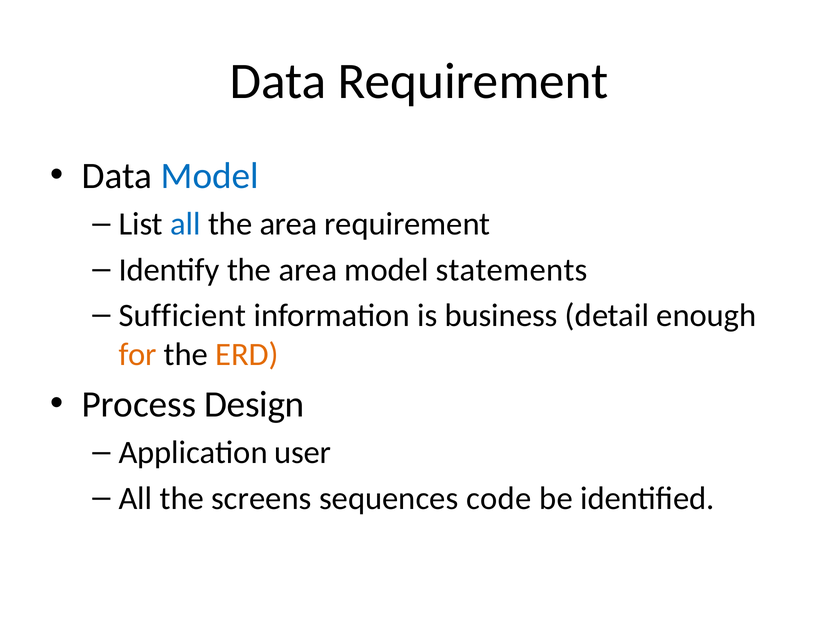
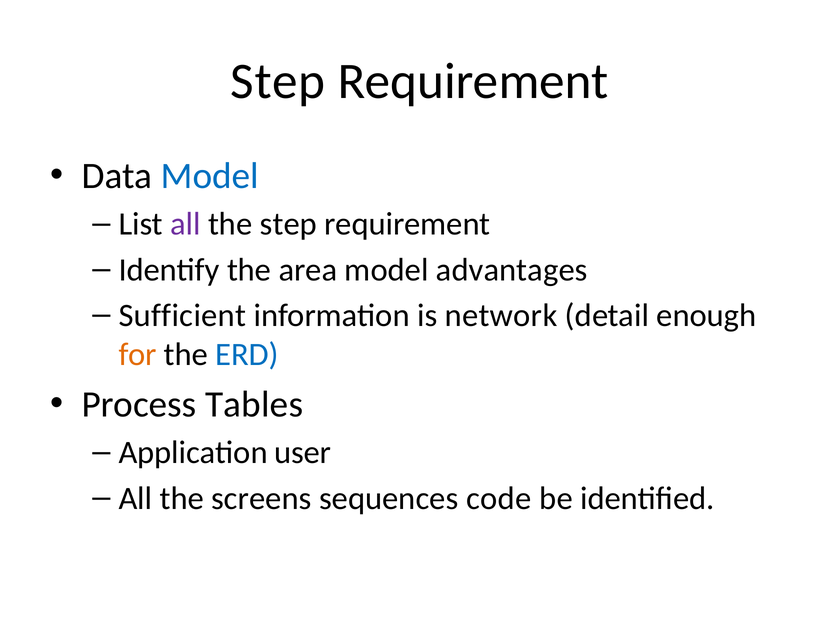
Data at (278, 81): Data -> Step
all at (185, 224) colour: blue -> purple
area at (289, 224): area -> step
statements: statements -> advantages
business: business -> network
ERD colour: orange -> blue
Design: Design -> Tables
